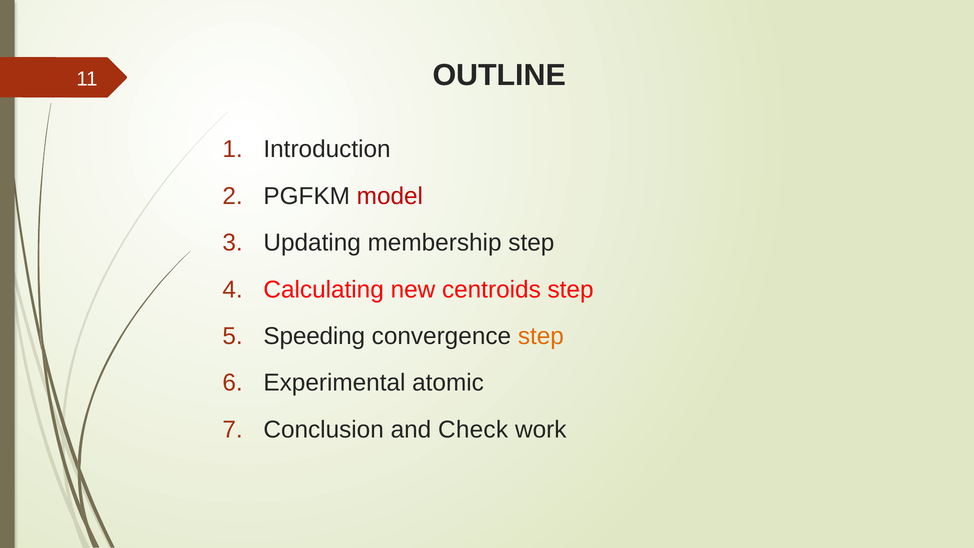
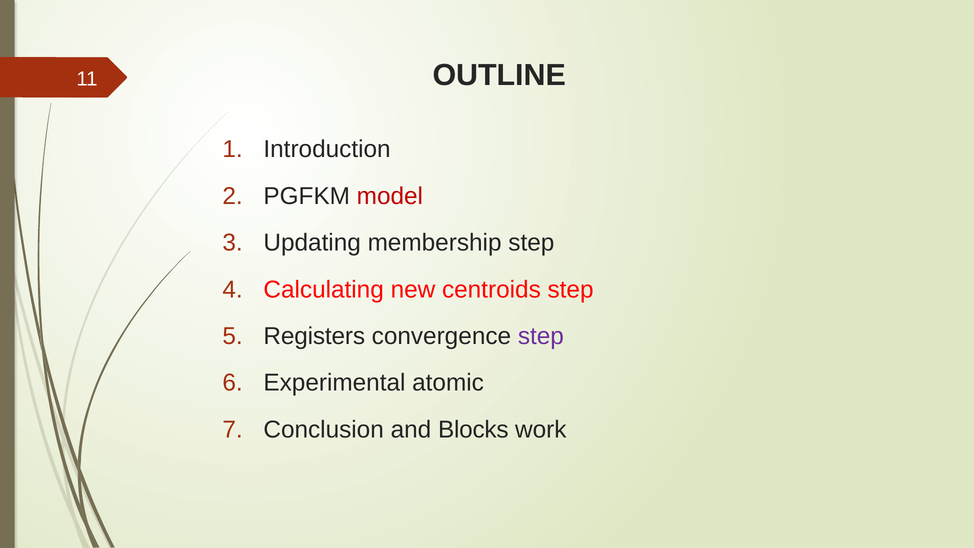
Speeding: Speeding -> Registers
step at (541, 336) colour: orange -> purple
Check: Check -> Blocks
